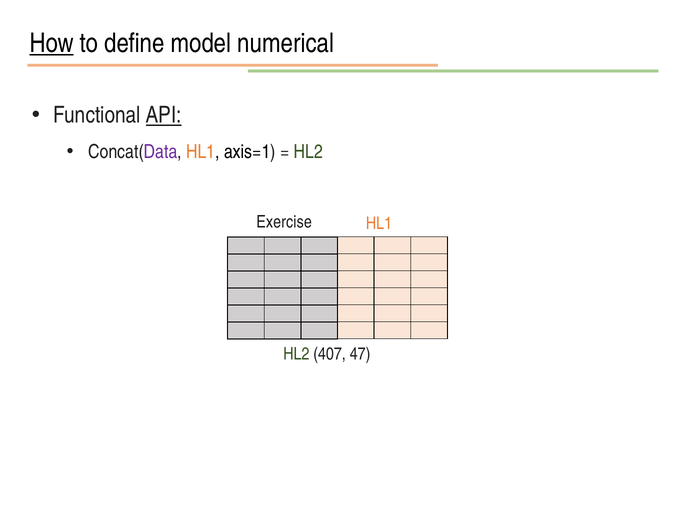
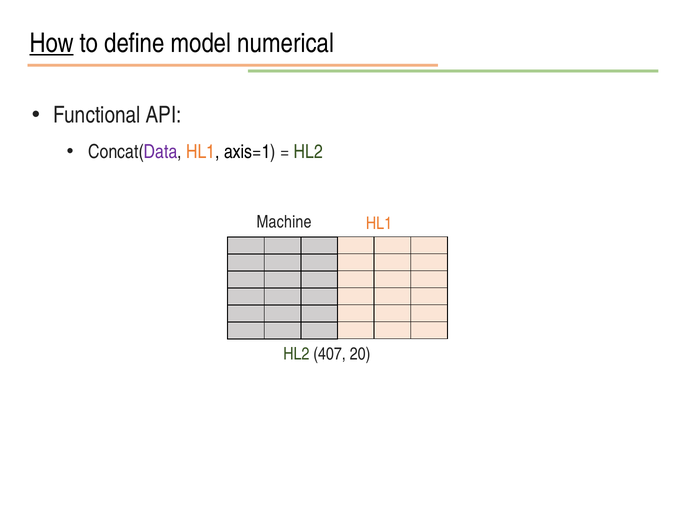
API underline: present -> none
Exercise: Exercise -> Machine
47: 47 -> 20
